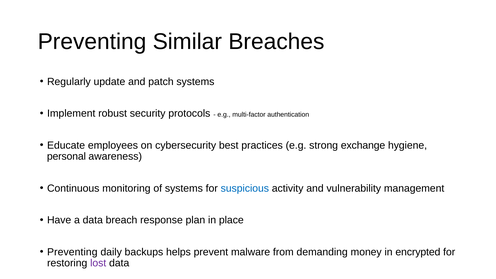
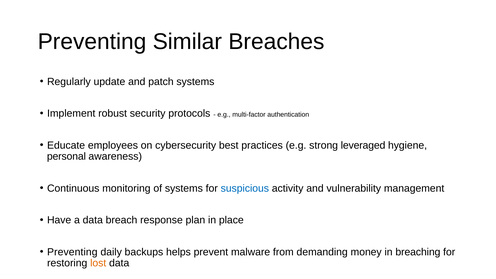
exchange: exchange -> leveraged
encrypted: encrypted -> breaching
lost colour: purple -> orange
